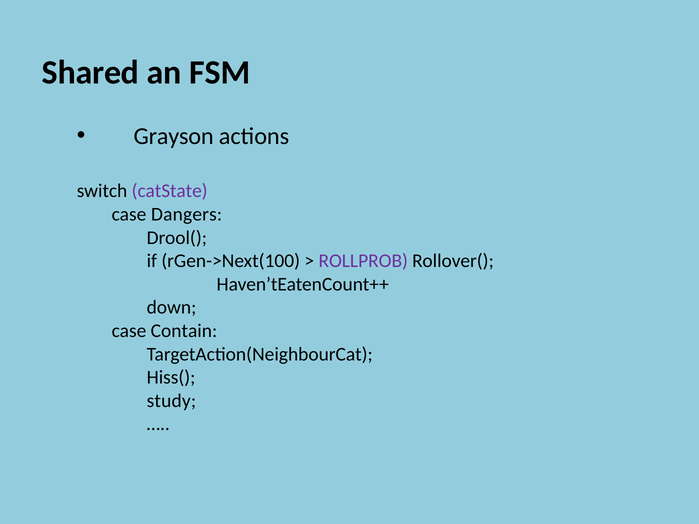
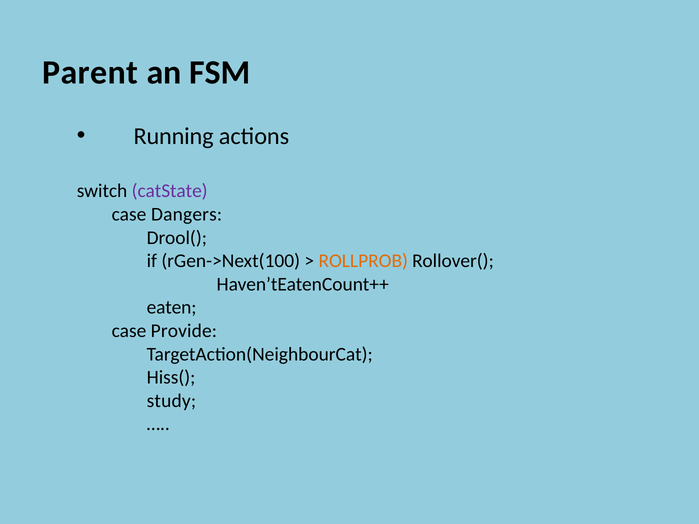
Shared: Shared -> Parent
Grayson: Grayson -> Running
ROLLPROB colour: purple -> orange
down: down -> eaten
Contain: Contain -> Provide
